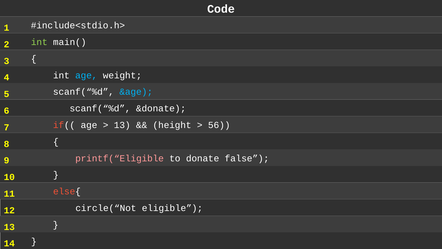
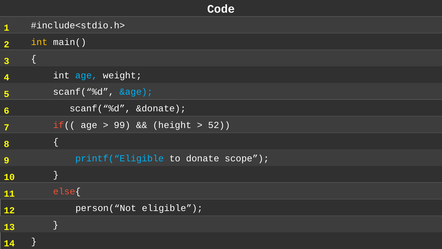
int at (39, 42) colour: light green -> yellow
13 at (122, 125): 13 -> 99
56: 56 -> 52
printf(“Eligible colour: pink -> light blue
false: false -> scope
circle(“Not: circle(“Not -> person(“Not
